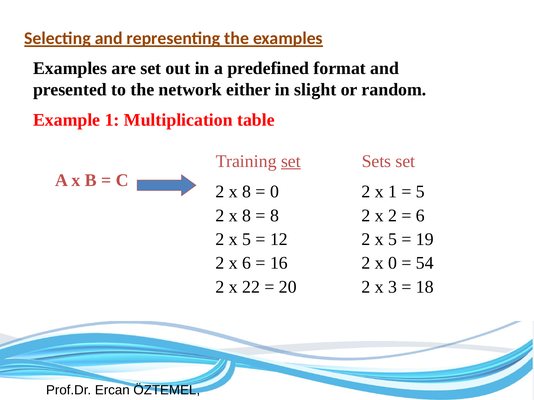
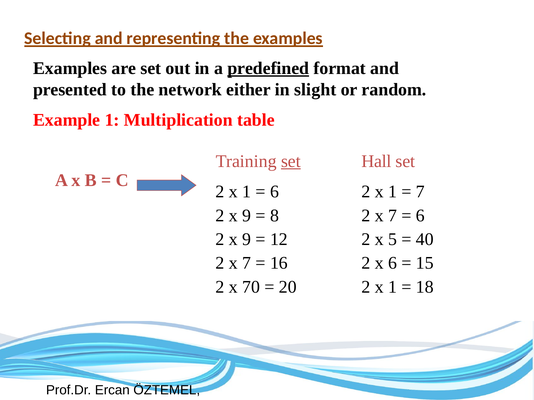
predefined underline: none -> present
Sets: Sets -> Hall
8 at (247, 192): 8 -> 1
0 at (274, 192): 0 -> 6
5 at (420, 192): 5 -> 7
8 at (247, 216): 8 -> 9
2 at (393, 216): 2 -> 7
5 at (247, 240): 5 -> 9
19: 19 -> 40
6 at (247, 263): 6 -> 7
x 0: 0 -> 6
54: 54 -> 15
22: 22 -> 70
3 at (393, 287): 3 -> 1
